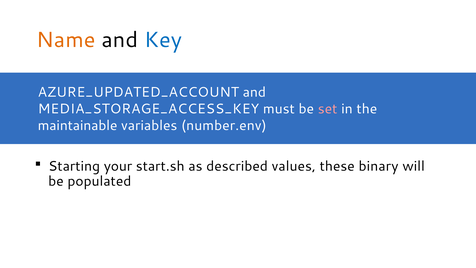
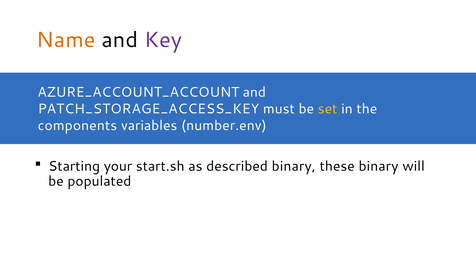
Key colour: blue -> purple
AZURE_UPDATED_ACCOUNT: AZURE_UPDATED_ACCOUNT -> AZURE_ACCOUNT_ACCOUNT
MEDIA_STORAGE_ACCESS_KEY: MEDIA_STORAGE_ACCESS_KEY -> PATCH_STORAGE_ACCESS_KEY
set colour: pink -> yellow
maintainable: maintainable -> components
described values: values -> binary
